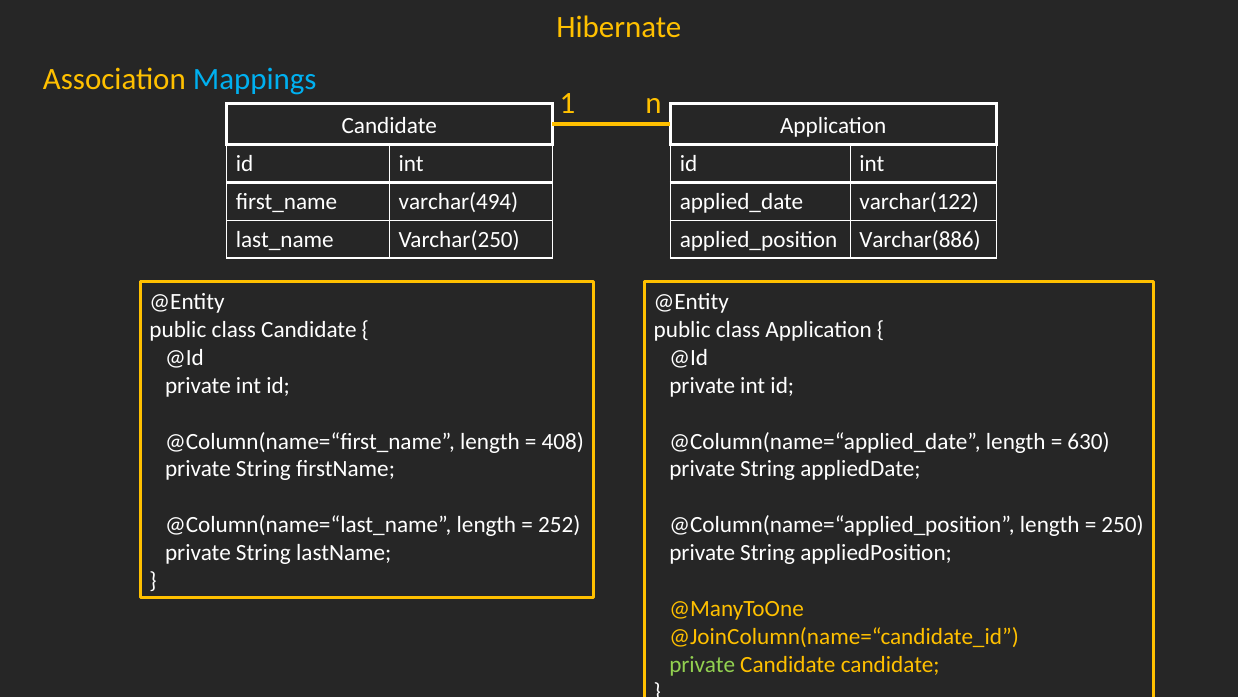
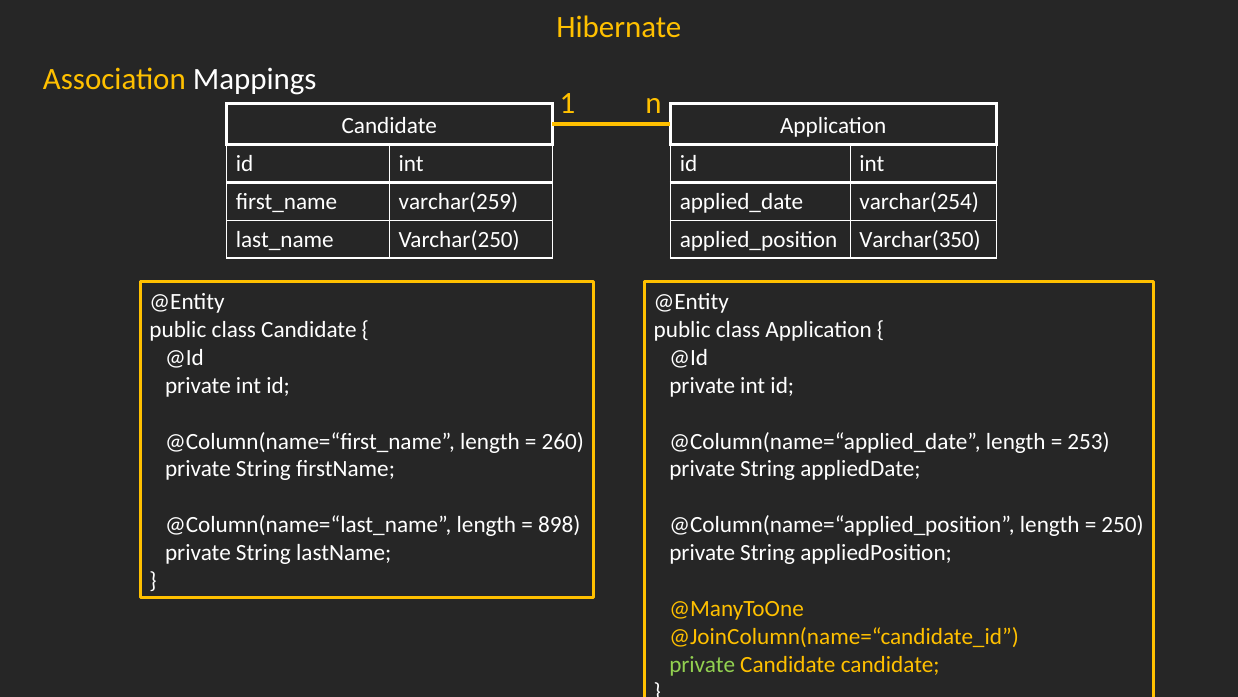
Mappings colour: light blue -> white
varchar(494: varchar(494 -> varchar(259
varchar(122: varchar(122 -> varchar(254
Varchar(886: Varchar(886 -> Varchar(350
408: 408 -> 260
630: 630 -> 253
252: 252 -> 898
